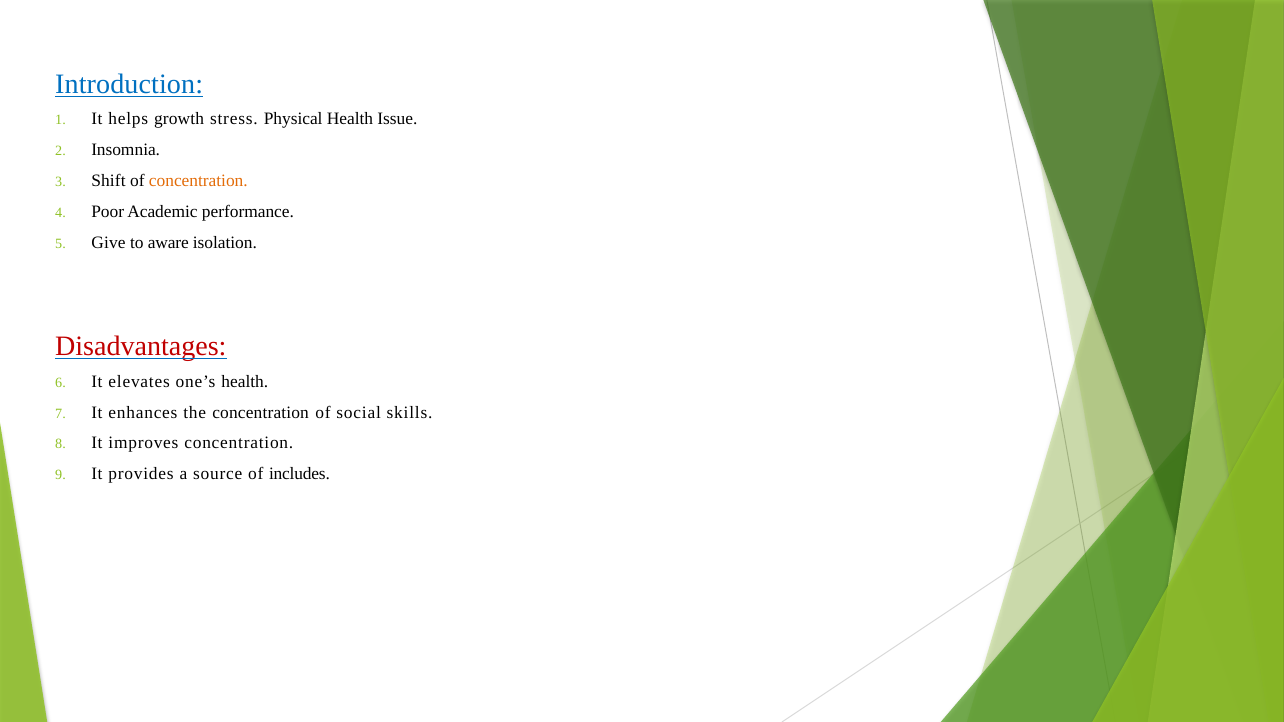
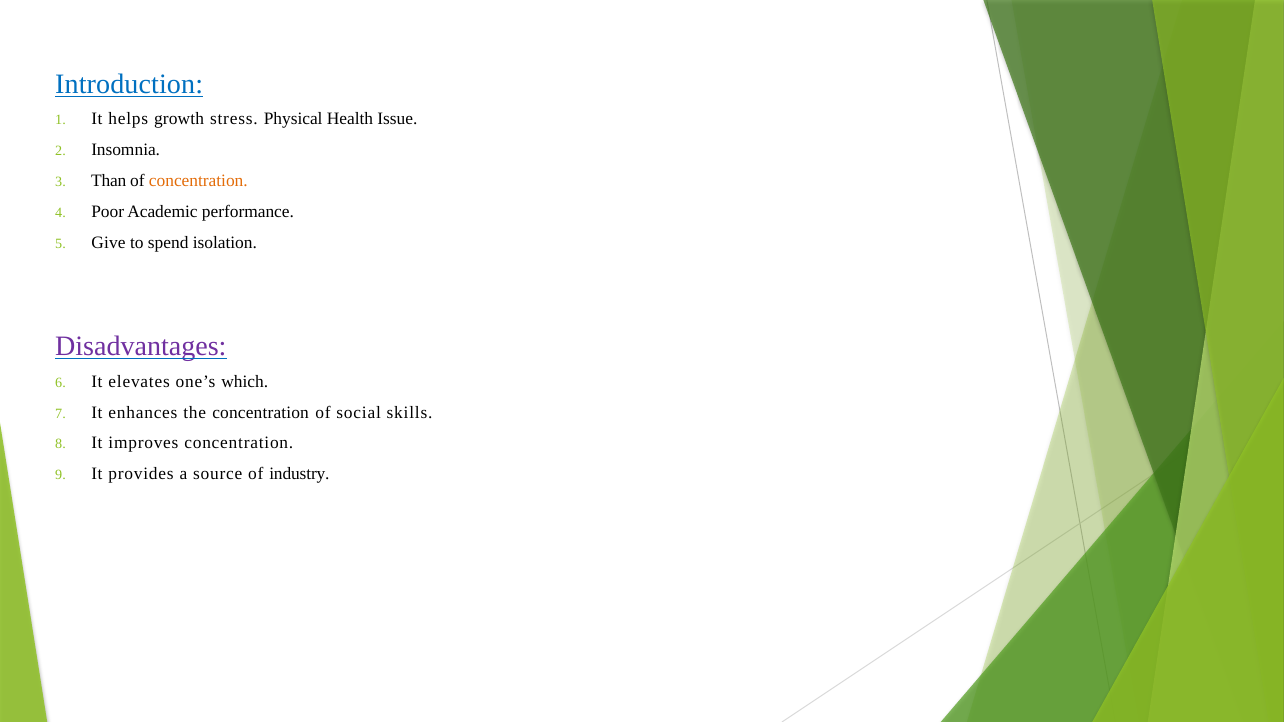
Shift: Shift -> Than
aware: aware -> spend
Disadvantages colour: red -> purple
one’s health: health -> which
includes: includes -> industry
